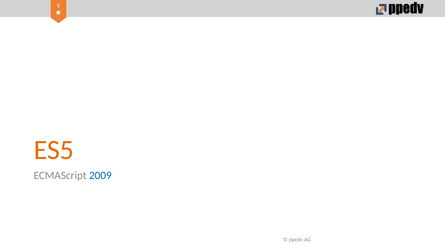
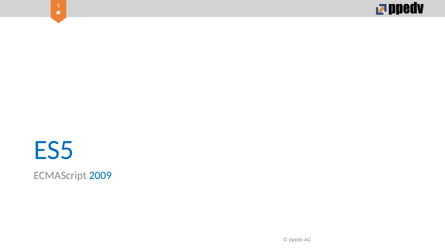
ES5 colour: orange -> blue
